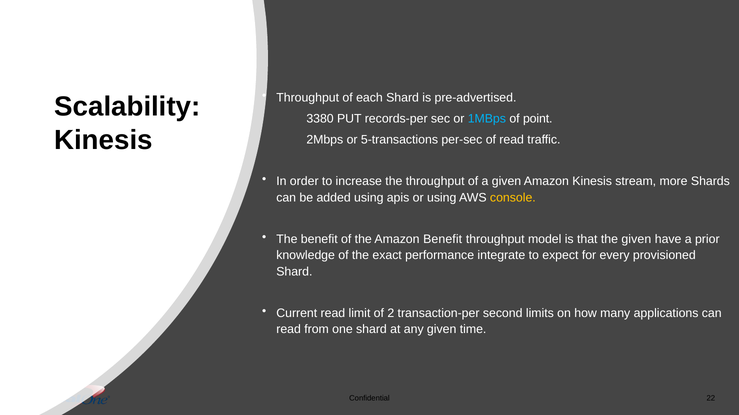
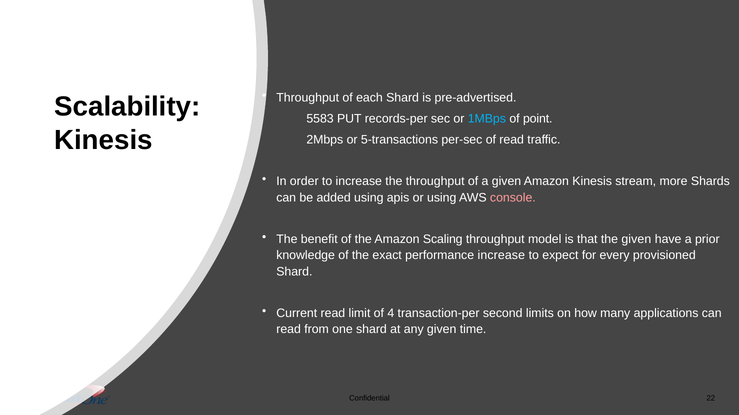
3380: 3380 -> 5583
console colour: yellow -> pink
Amazon Benefit: Benefit -> Scaling
performance integrate: integrate -> increase
2: 2 -> 4
